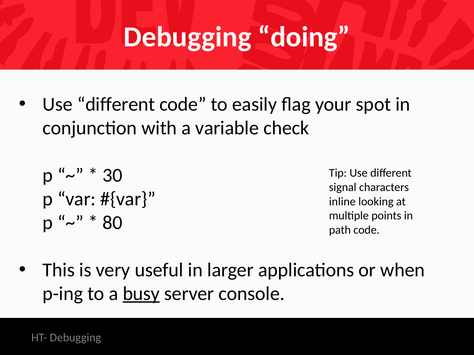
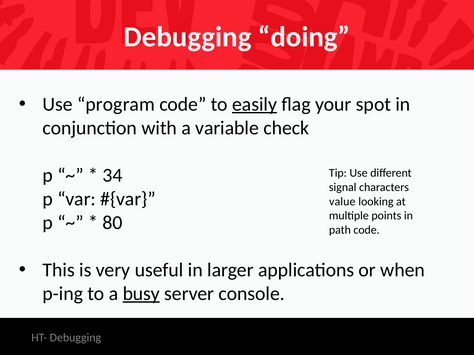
different at (116, 104): different -> program
easily underline: none -> present
30: 30 -> 34
inline: inline -> value
